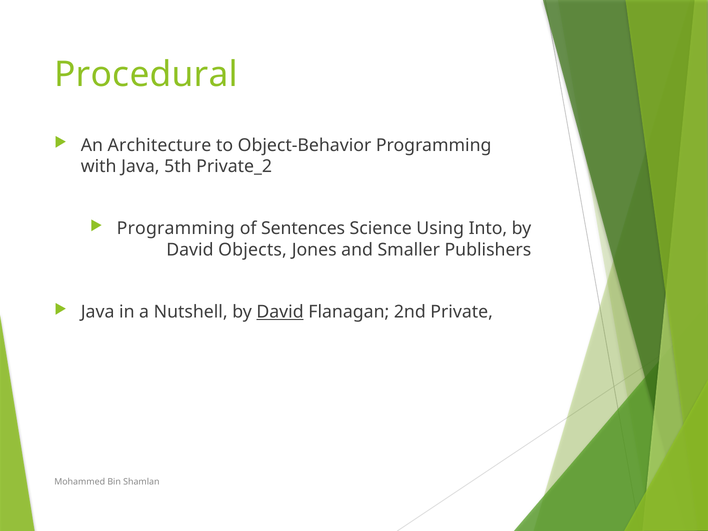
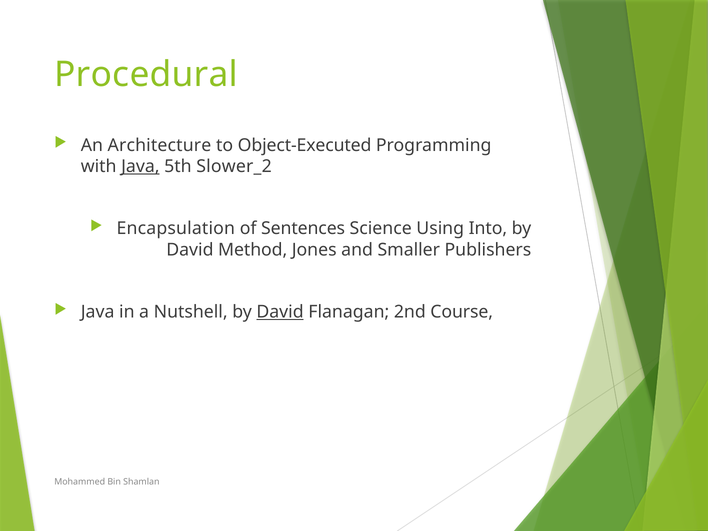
Object-Behavior: Object-Behavior -> Object-Executed
Java at (140, 166) underline: none -> present
Private_2: Private_2 -> Slower_2
Programming at (176, 229): Programming -> Encapsulation
Objects: Objects -> Method
Private: Private -> Course
